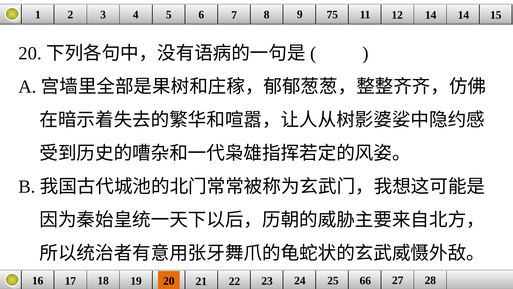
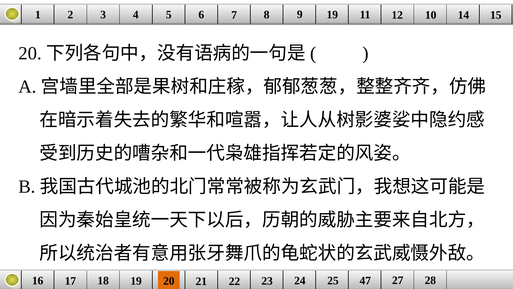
9 75: 75 -> 19
12 14: 14 -> 10
66: 66 -> 47
